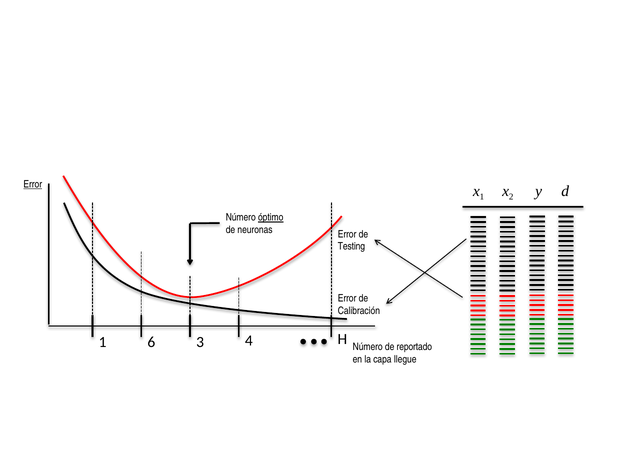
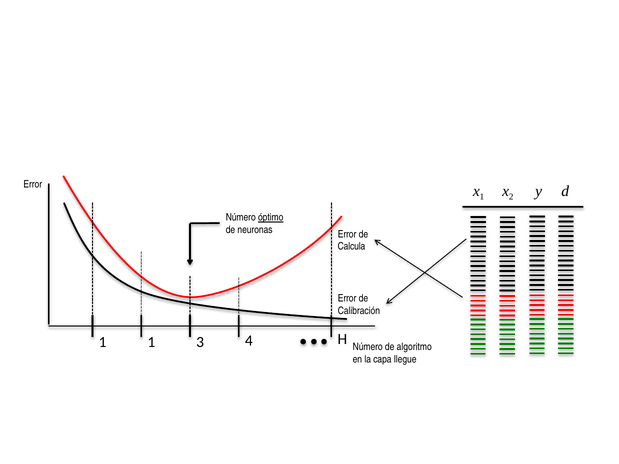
Error at (33, 184) underline: present -> none
Testing: Testing -> Calcula
1 6: 6 -> 1
reportado: reportado -> algoritmo
